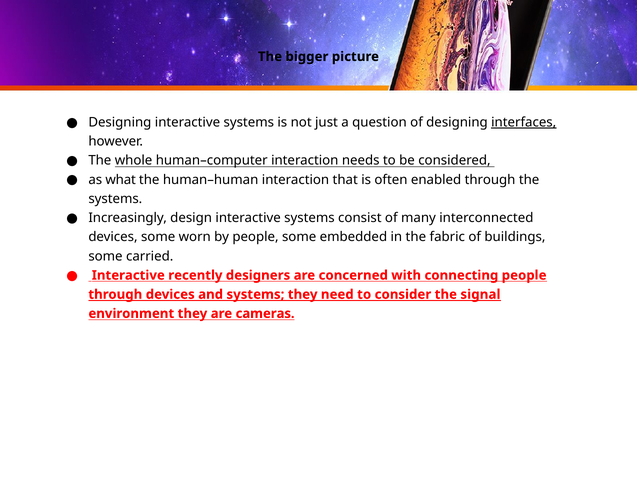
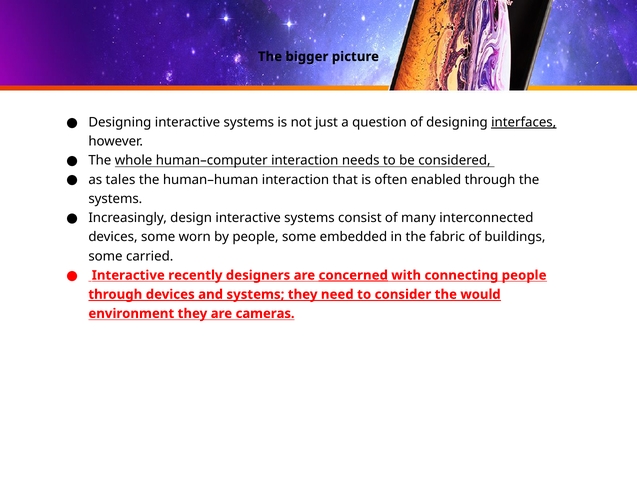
what: what -> tales
concerned underline: none -> present
signal: signal -> would
